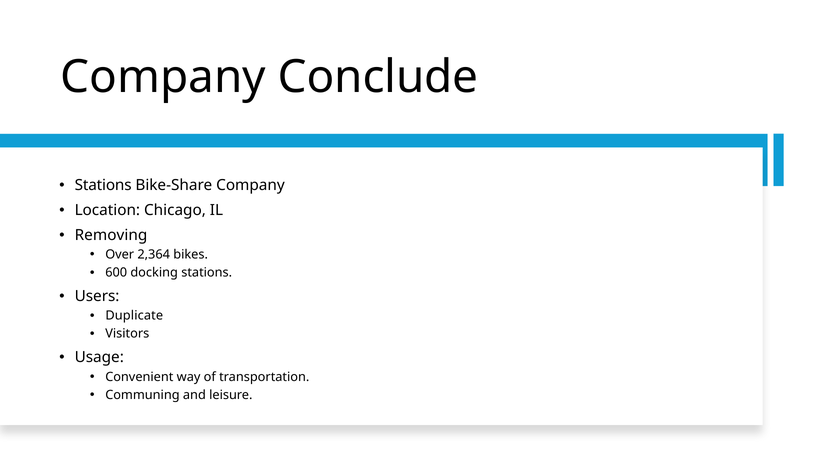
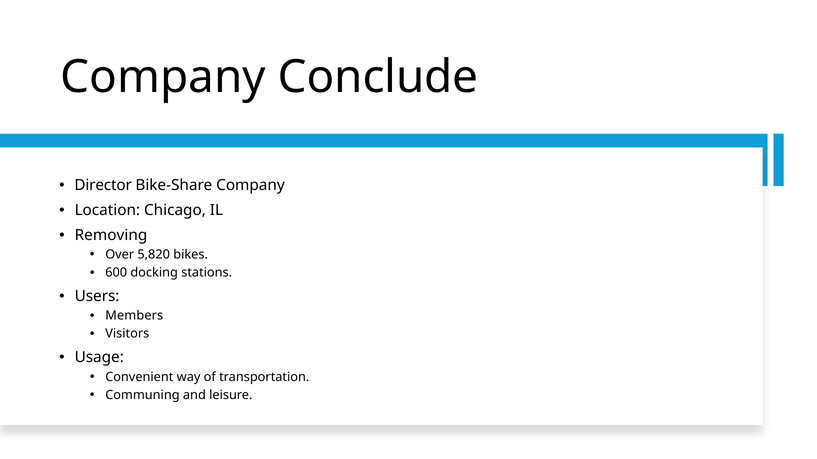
Stations at (103, 185): Stations -> Director
2,364: 2,364 -> 5,820
Duplicate: Duplicate -> Members
